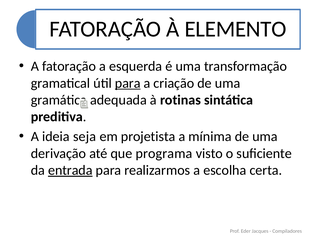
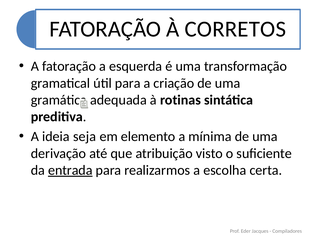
ELEMENTO: ELEMENTO -> CORRETOS
para at (128, 83) underline: present -> none
projetista: projetista -> elemento
programa: programa -> atribuição
